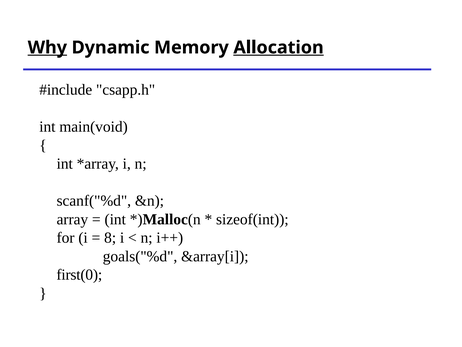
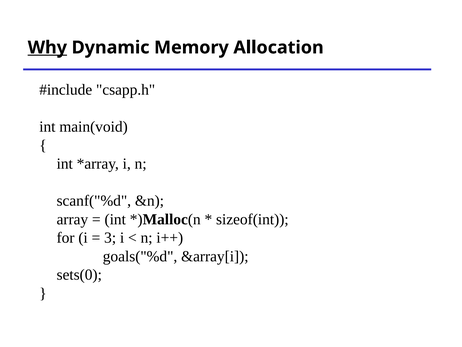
Allocation underline: present -> none
8: 8 -> 3
first(0: first(0 -> sets(0
